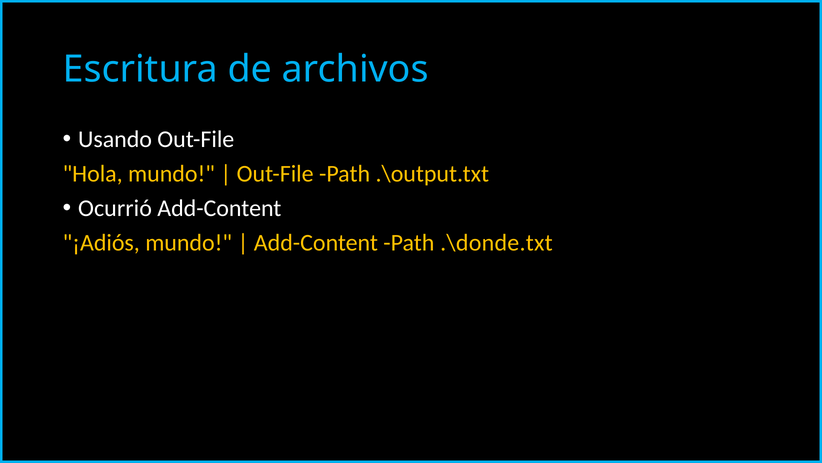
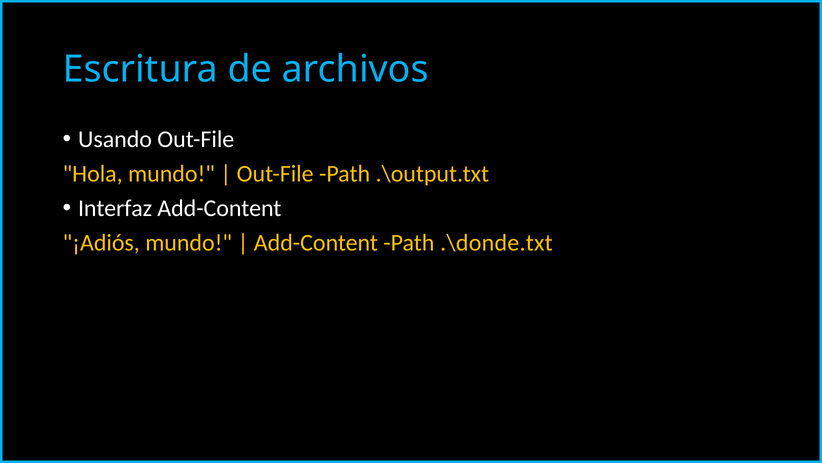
Ocurrió: Ocurrió -> Interfaz
